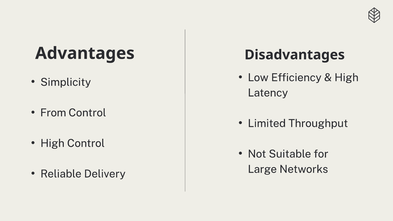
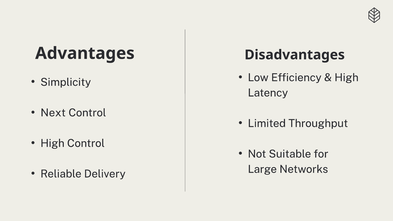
From: From -> Next
